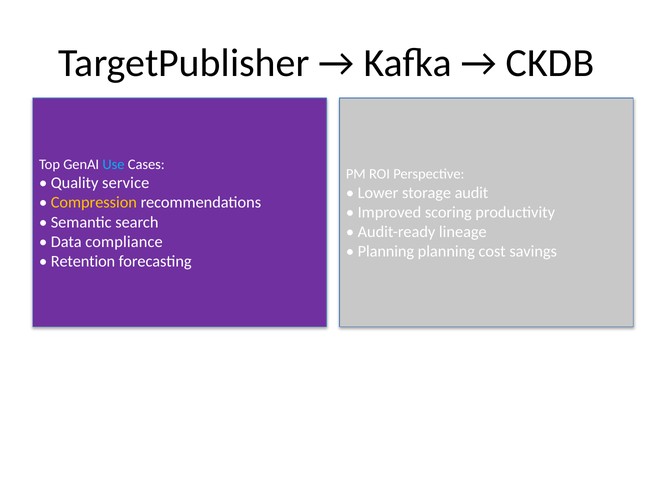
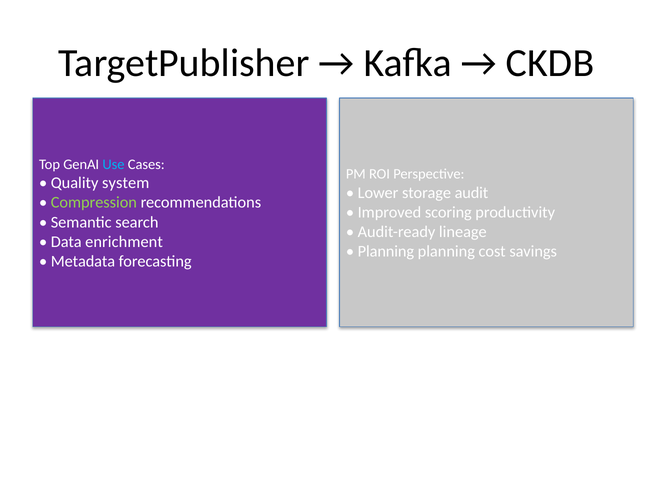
service: service -> system
Compression colour: yellow -> light green
compliance: compliance -> enrichment
Retention: Retention -> Metadata
